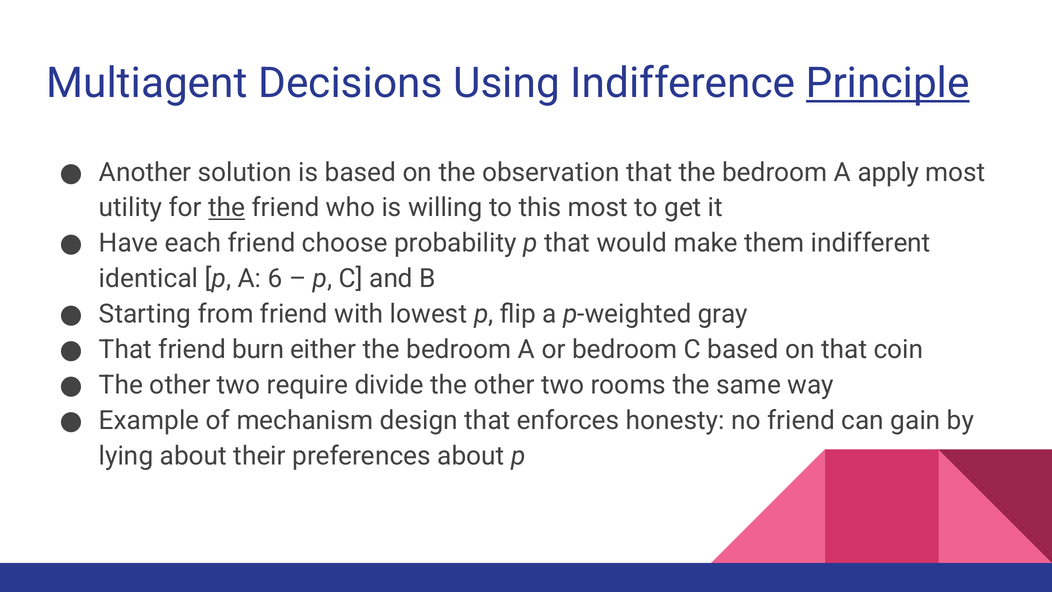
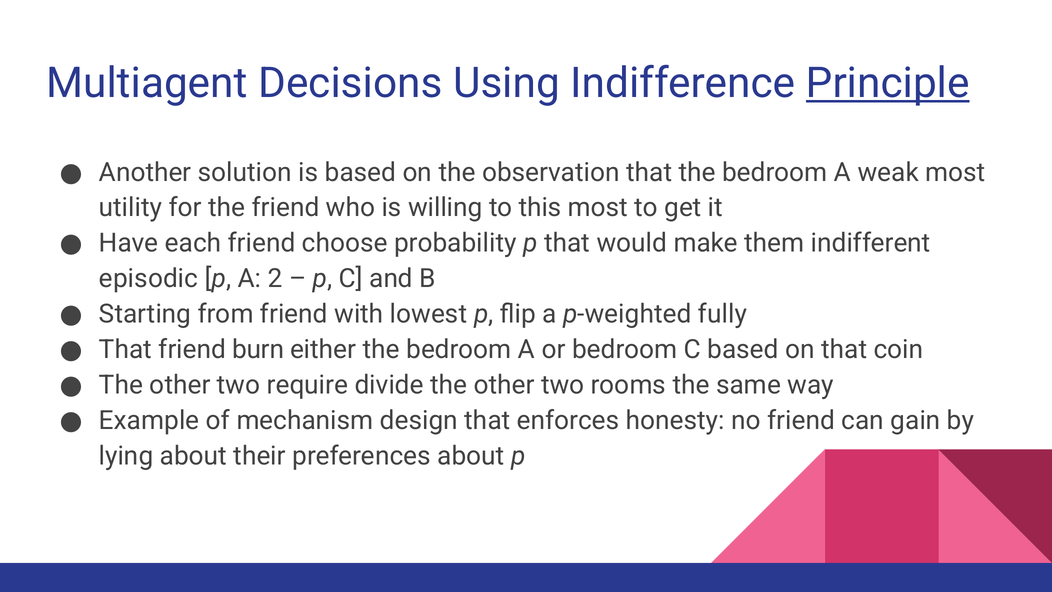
apply: apply -> weak
the at (227, 208) underline: present -> none
identical: identical -> episodic
6: 6 -> 2
gray: gray -> fully
